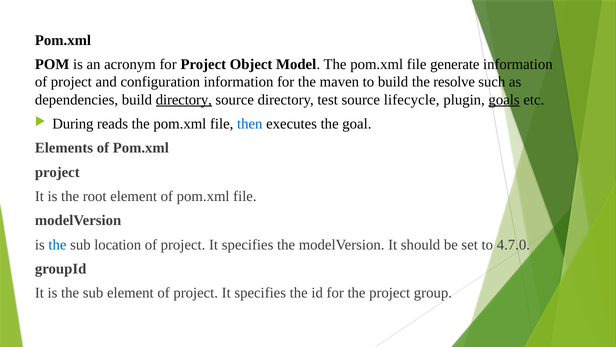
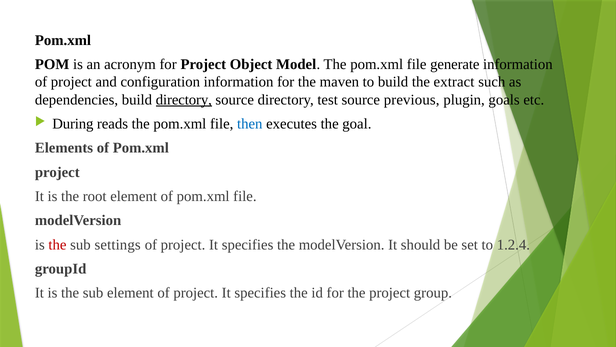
resolve: resolve -> extract
lifecycle: lifecycle -> previous
goals underline: present -> none
the at (57, 244) colour: blue -> red
location: location -> settings
4.7.0: 4.7.0 -> 1.2.4
